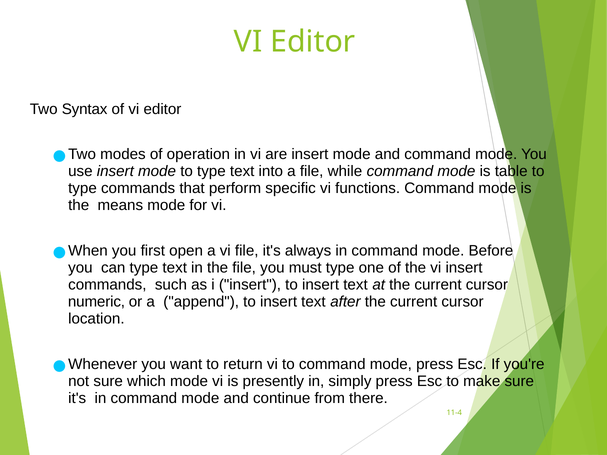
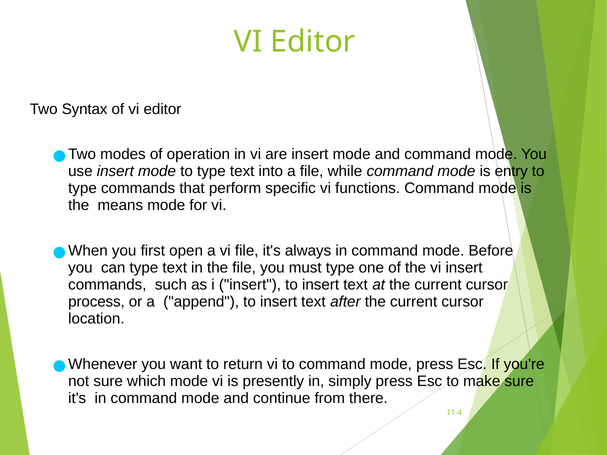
table: table -> entry
numeric: numeric -> process
